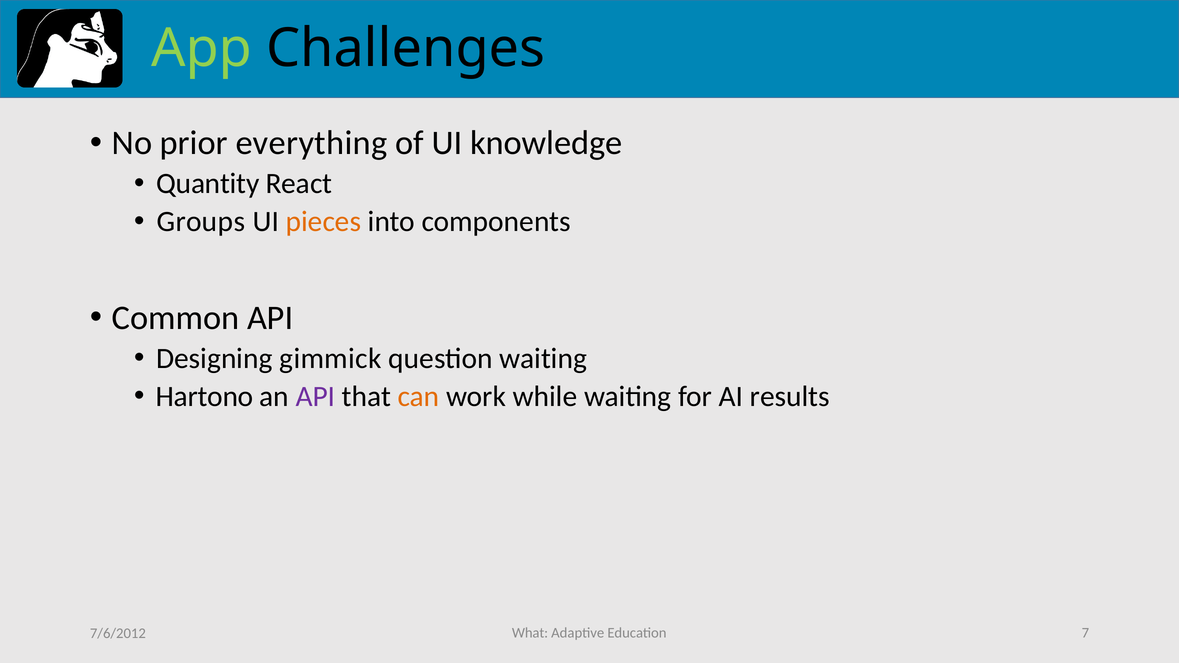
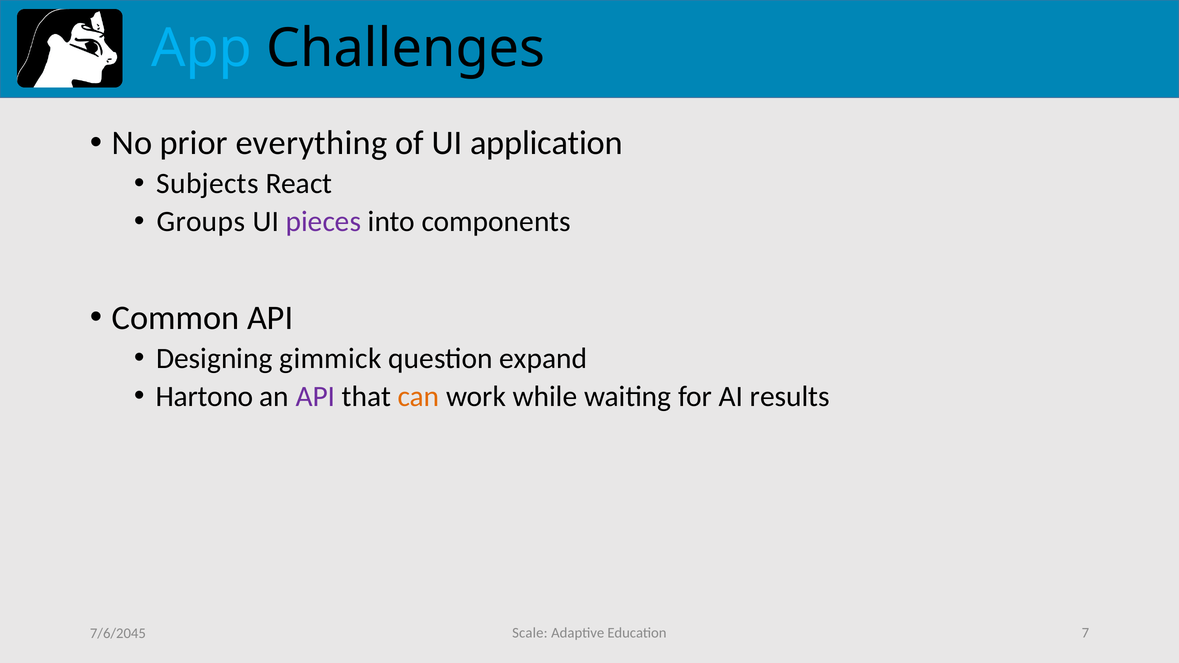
App colour: light green -> light blue
knowledge: knowledge -> application
Quantity: Quantity -> Subjects
pieces colour: orange -> purple
question waiting: waiting -> expand
What: What -> Scale
7/6/2012: 7/6/2012 -> 7/6/2045
